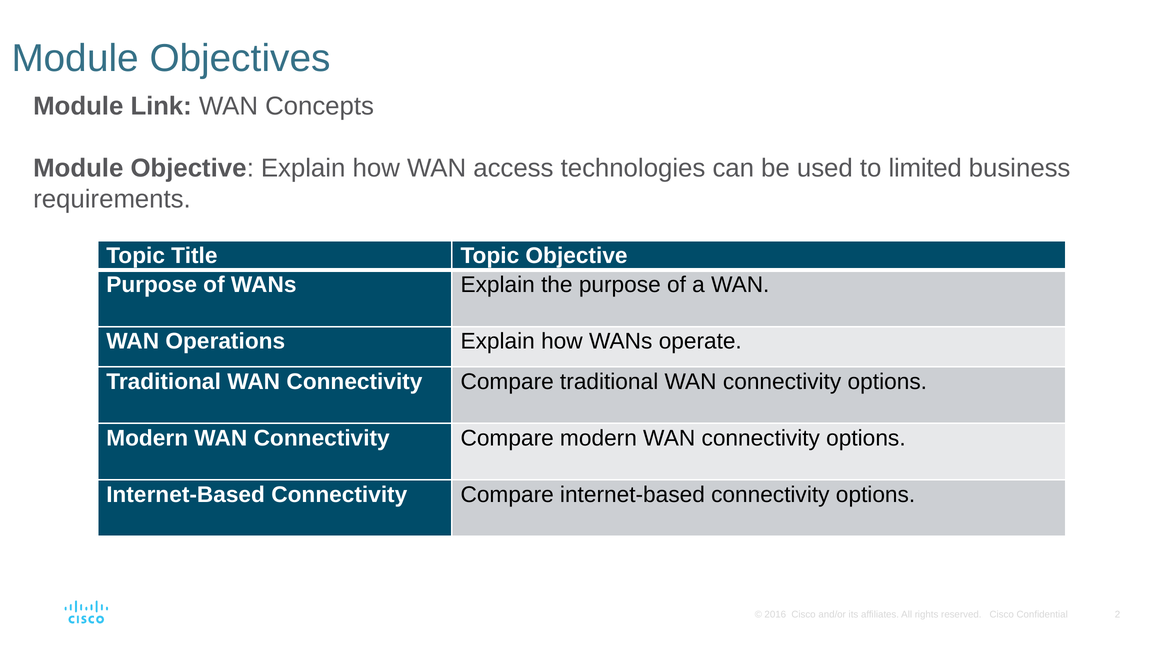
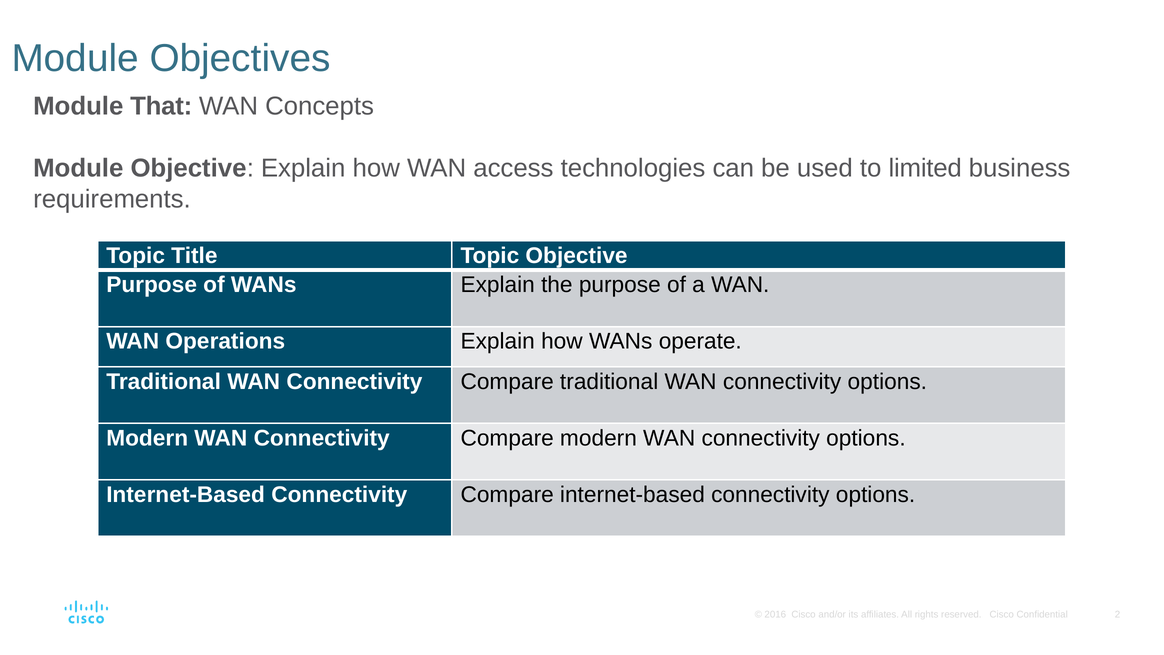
Link: Link -> That
